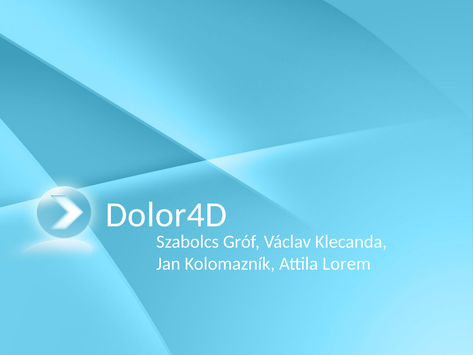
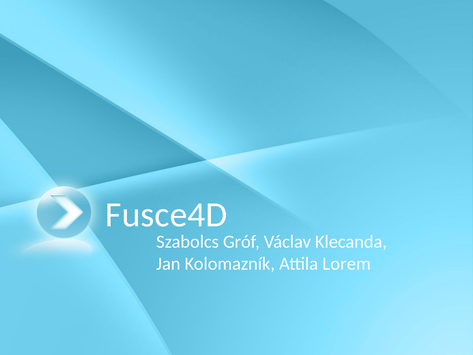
Dolor4D: Dolor4D -> Fusce4D
